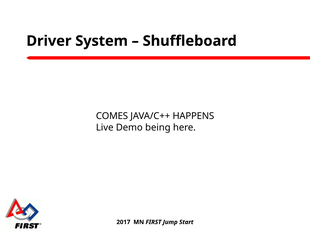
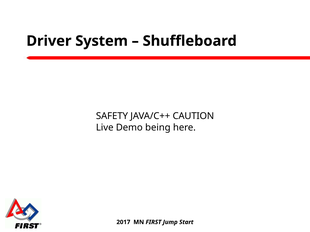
COMES: COMES -> SAFETY
HAPPENS: HAPPENS -> CAUTION
